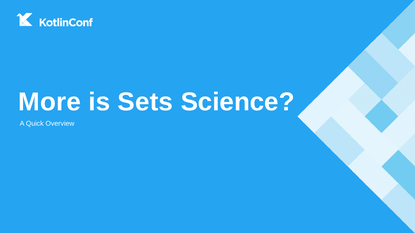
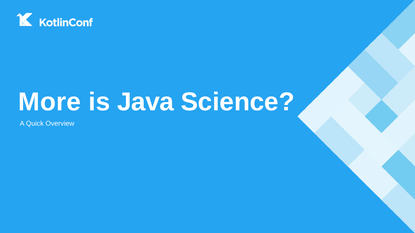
Sets: Sets -> Java
